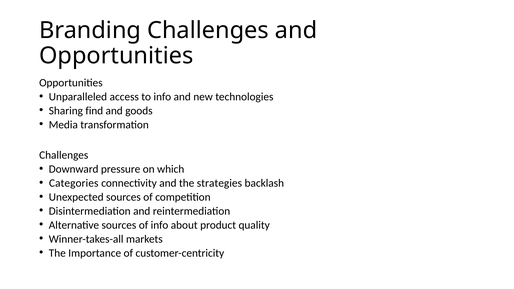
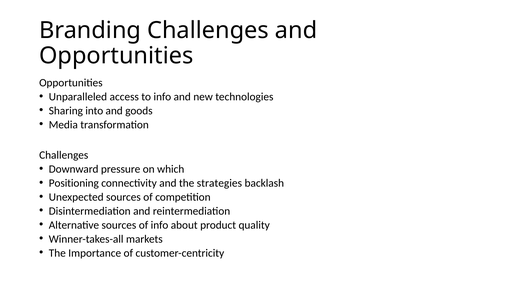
find: find -> into
Categories: Categories -> Positioning
